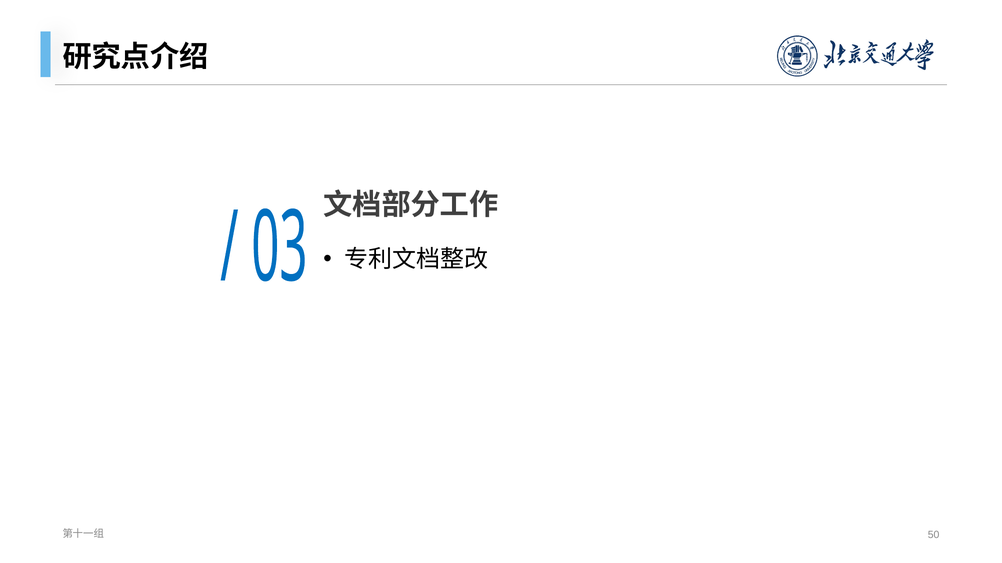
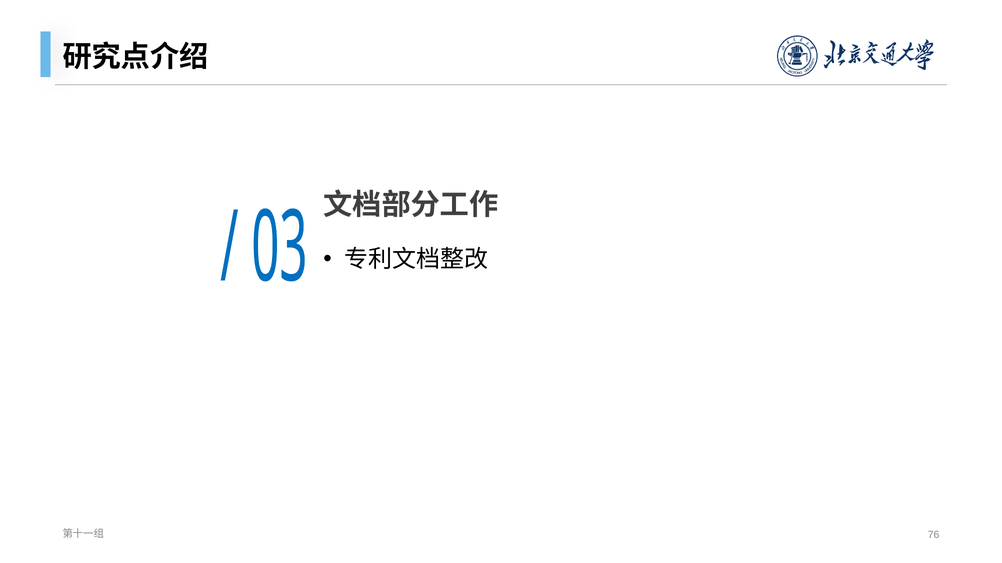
50: 50 -> 76
